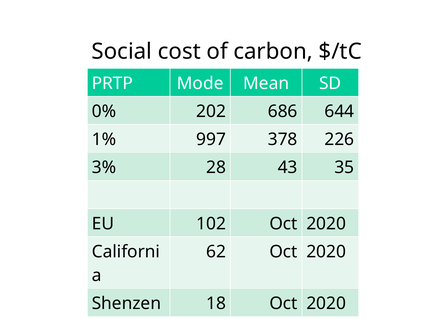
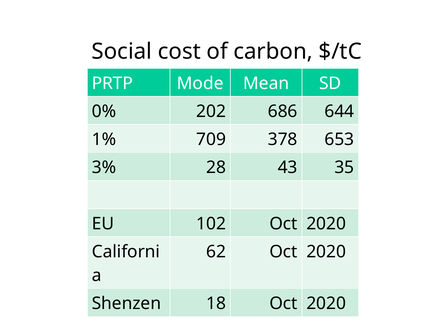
997: 997 -> 709
226: 226 -> 653
